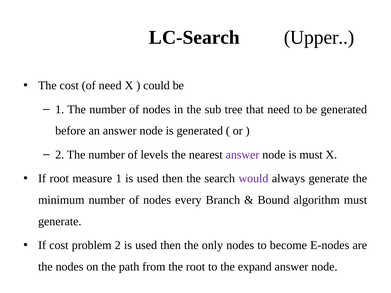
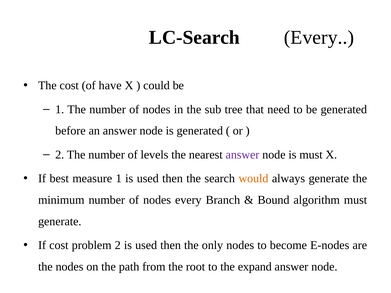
LC-Search Upper: Upper -> Every
of need: need -> have
If root: root -> best
would colour: purple -> orange
